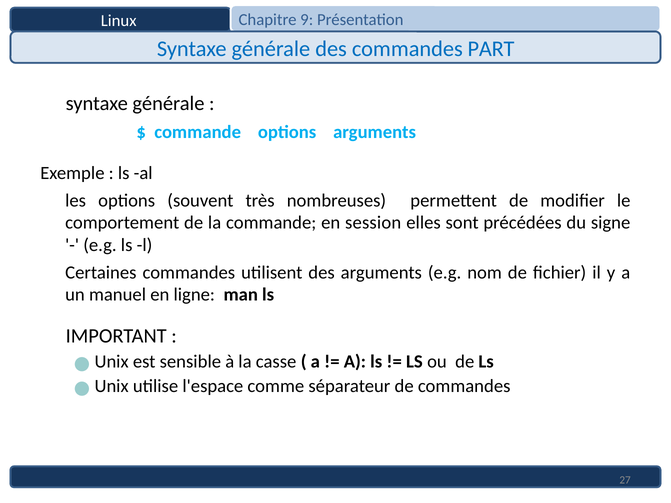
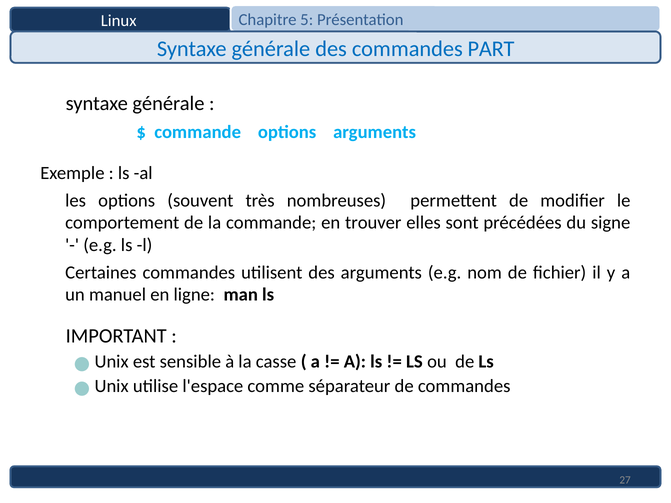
9: 9 -> 5
session: session -> trouver
